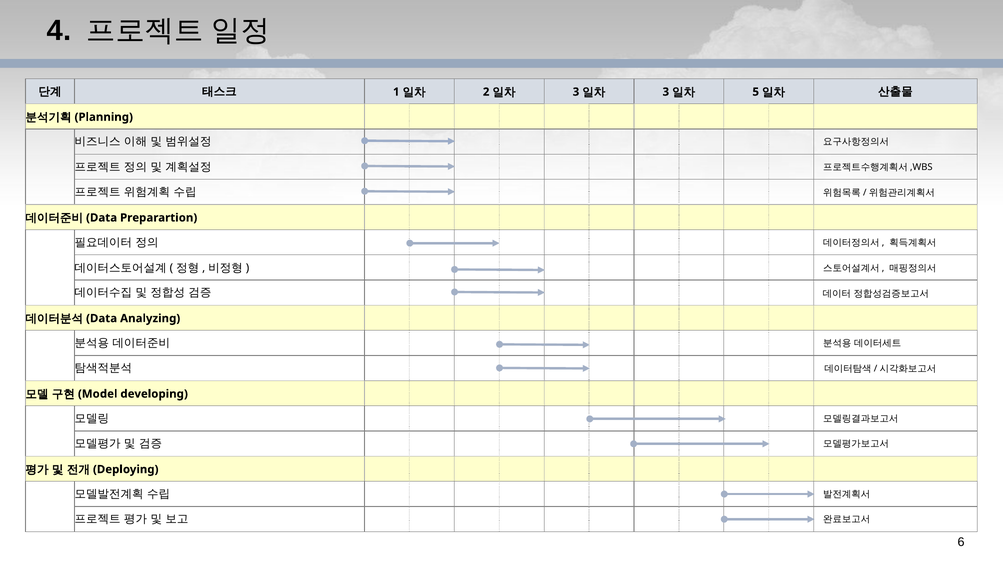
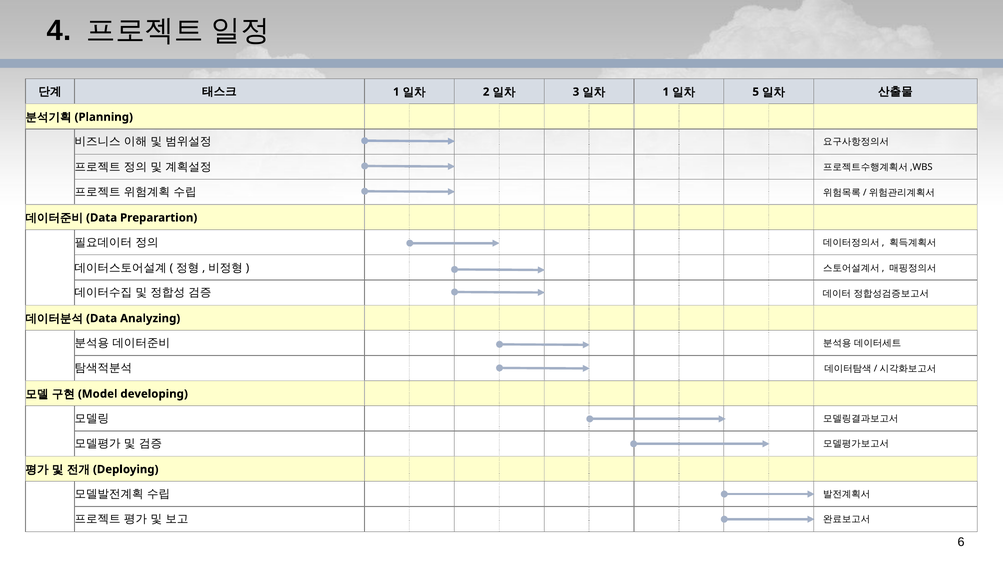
3 at (666, 92): 3 -> 1
